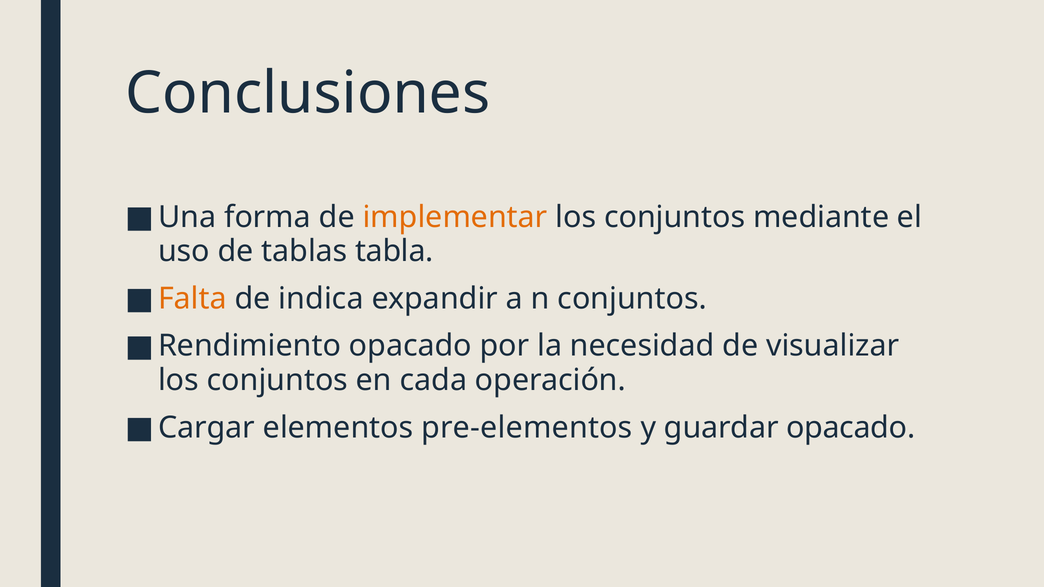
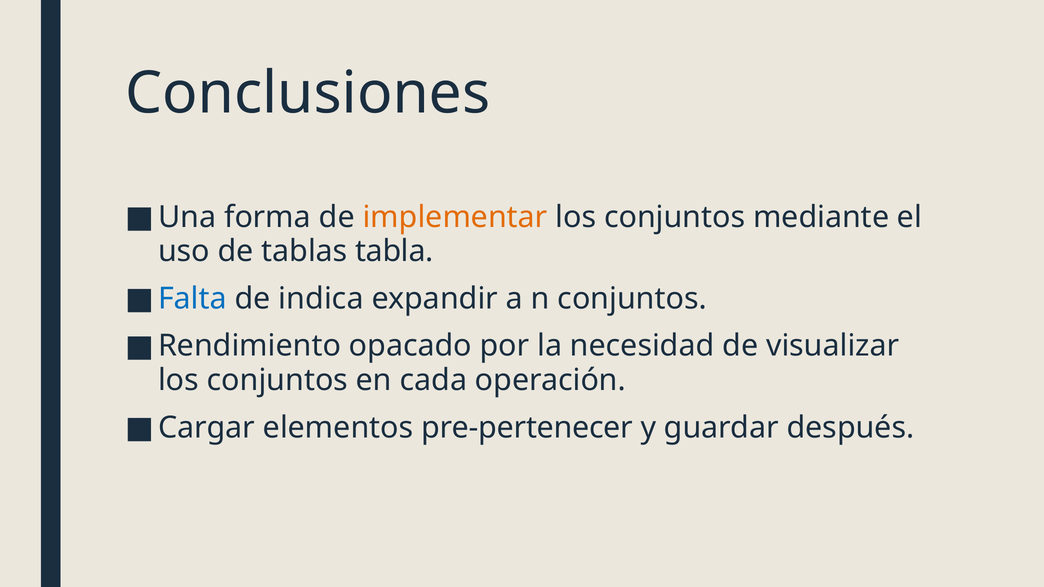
Falta colour: orange -> blue
pre-elementos: pre-elementos -> pre-pertenecer
guardar opacado: opacado -> después
